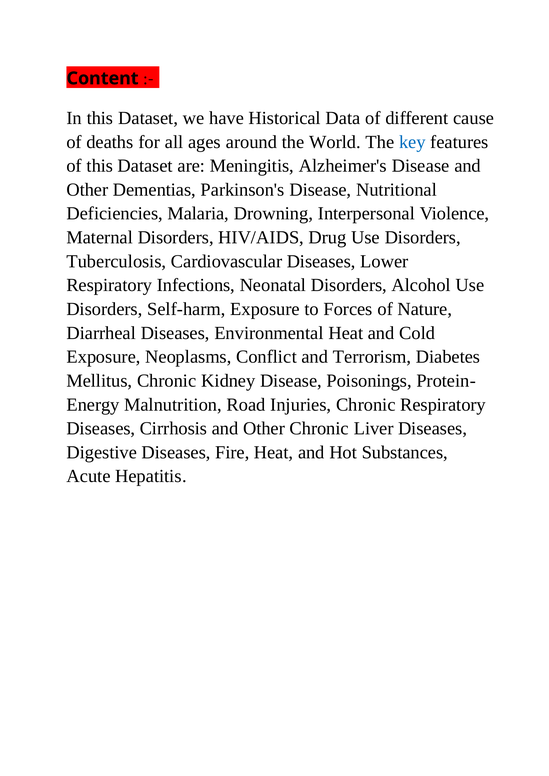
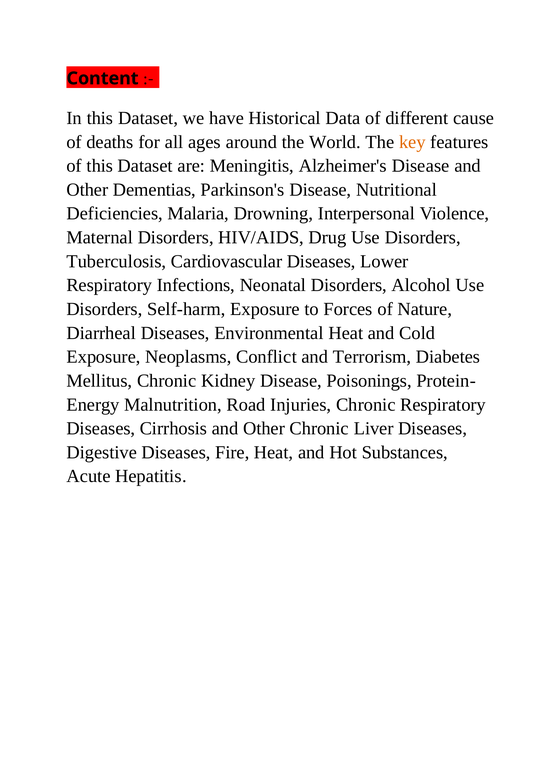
key colour: blue -> orange
